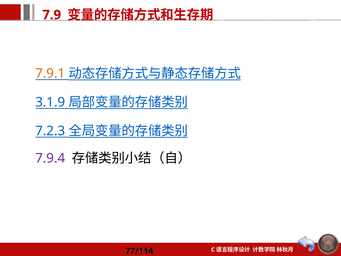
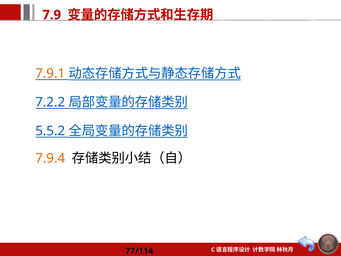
3.1.9: 3.1.9 -> 7.2.2
7.2.3: 7.2.3 -> 5.5.2
7.9.4 colour: purple -> orange
